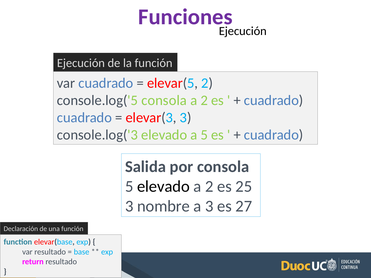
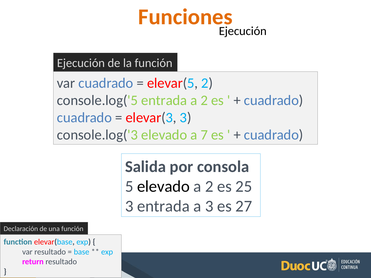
Funciones colour: purple -> orange
console.log('5 consola: consola -> entrada
a 5: 5 -> 7
3 nombre: nombre -> entrada
